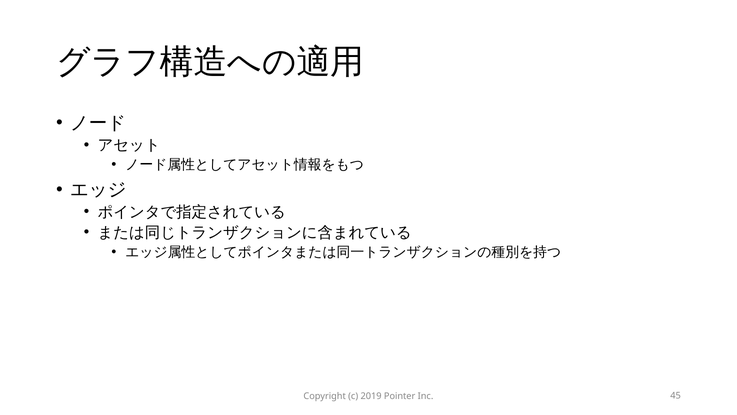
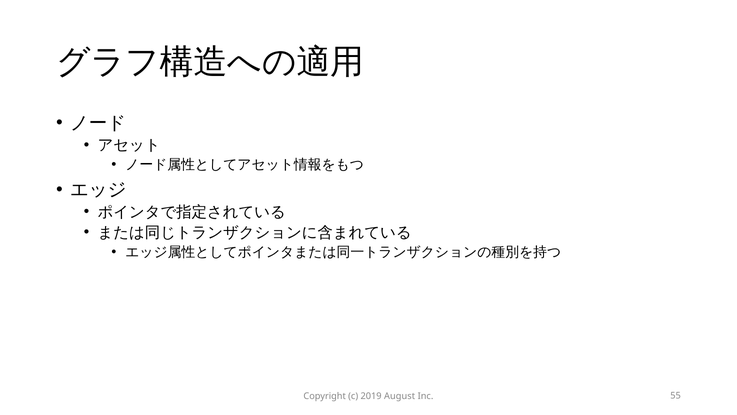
Pointer: Pointer -> August
45: 45 -> 55
